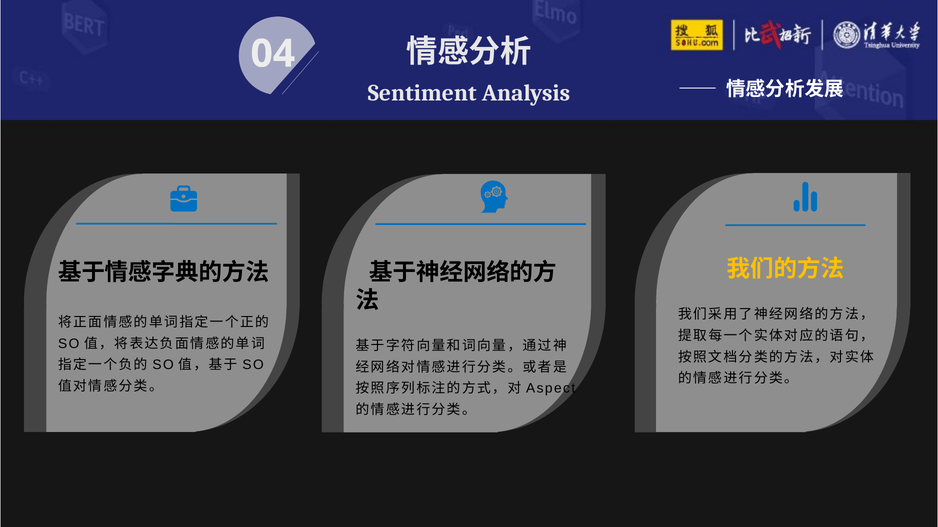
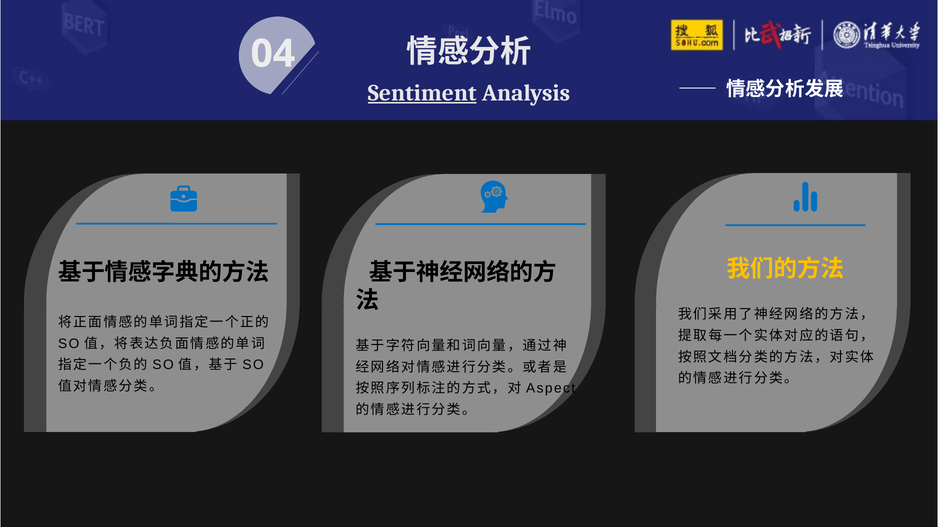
Sentiment underline: none -> present
